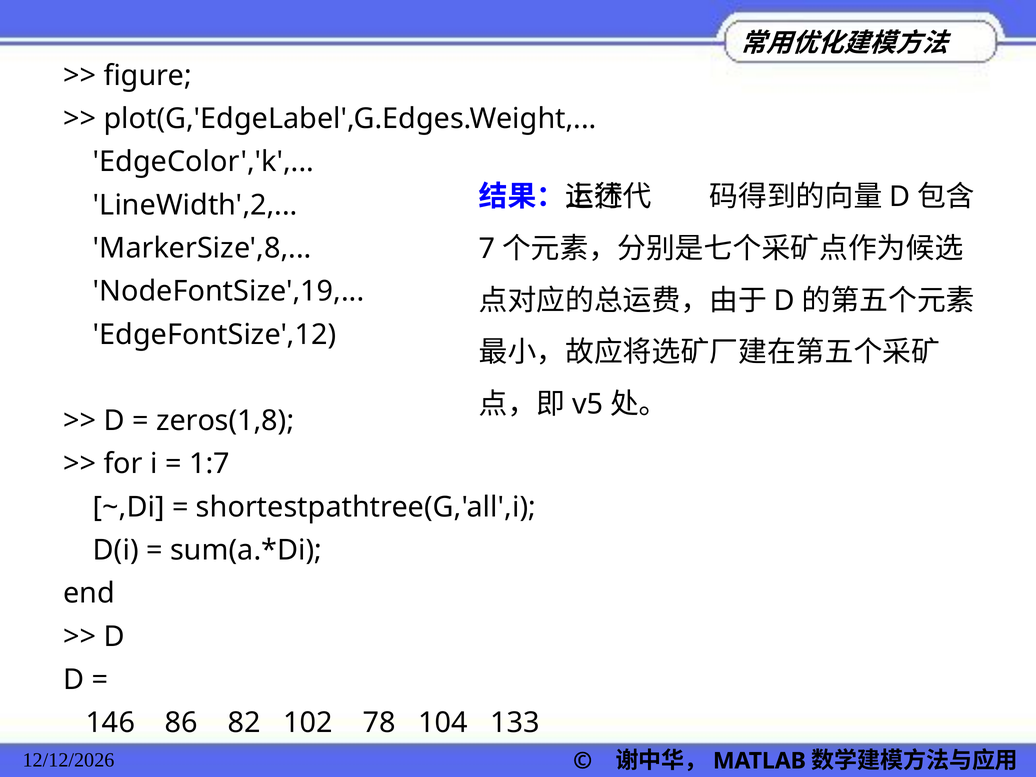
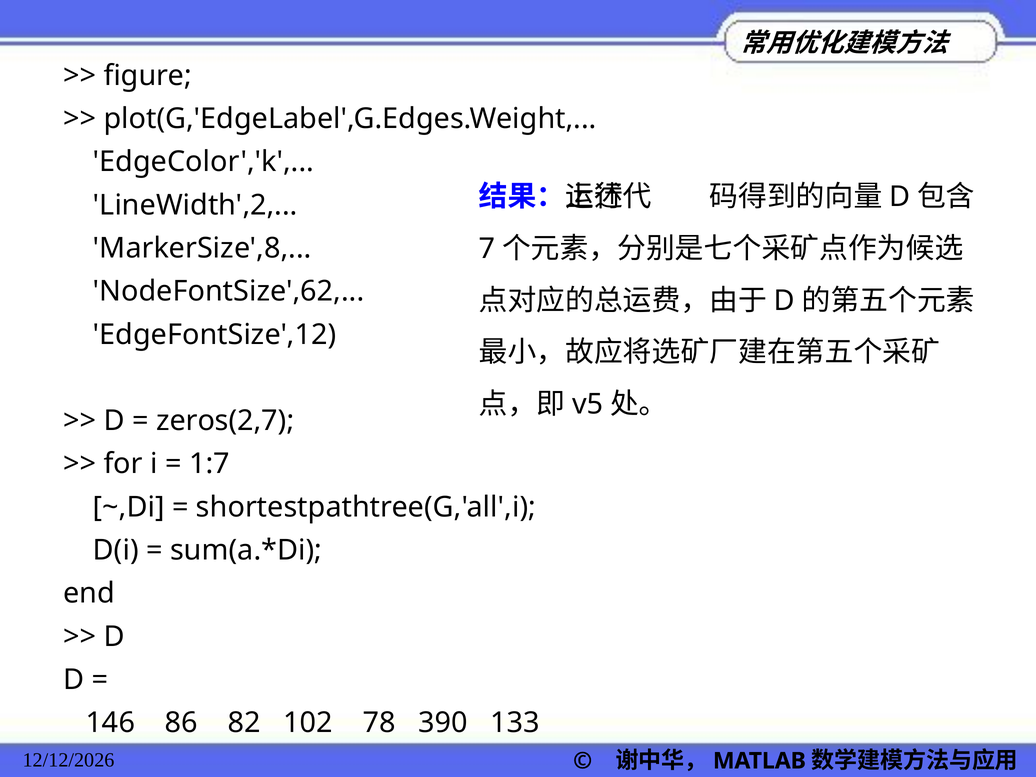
NodeFontSize',19: NodeFontSize',19 -> NodeFontSize',62
zeros(1,8: zeros(1,8 -> zeros(2,7
104: 104 -> 390
